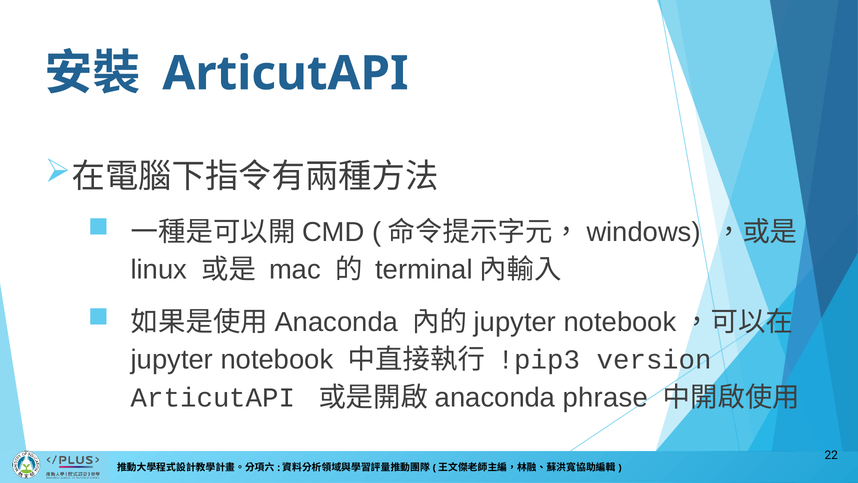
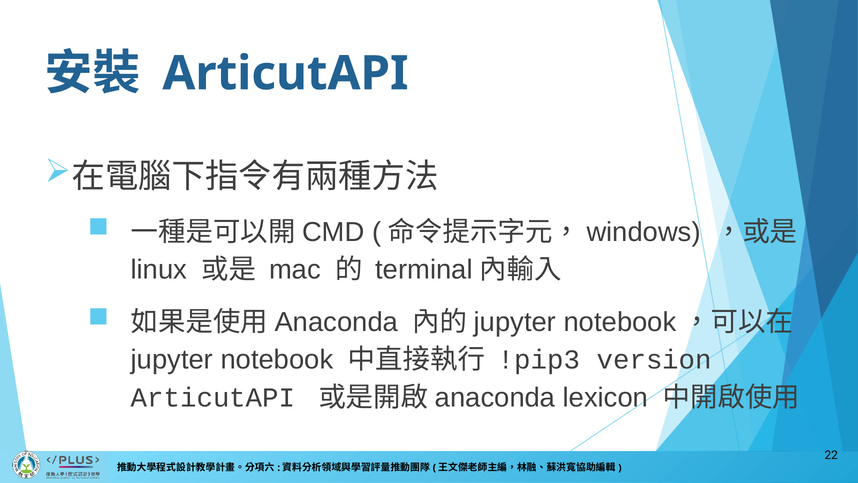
phrase: phrase -> lexicon
